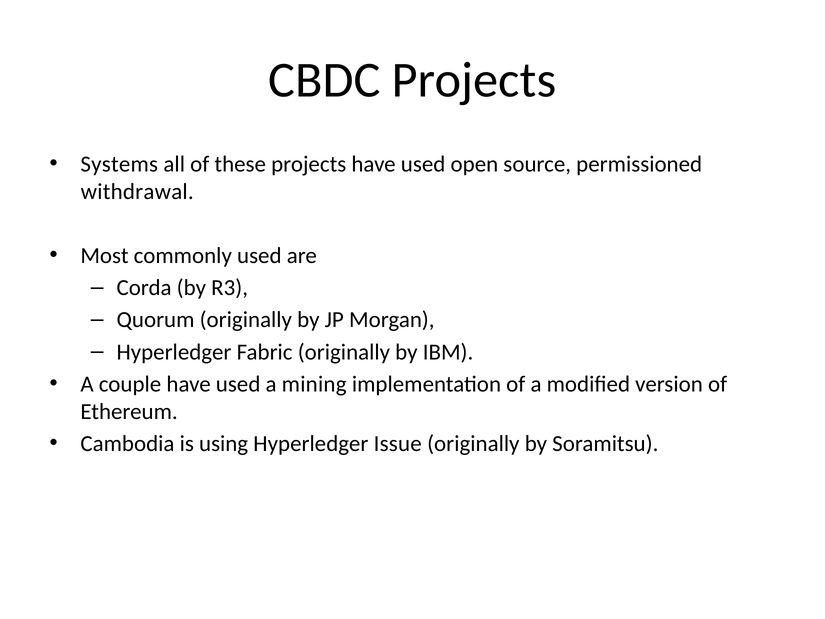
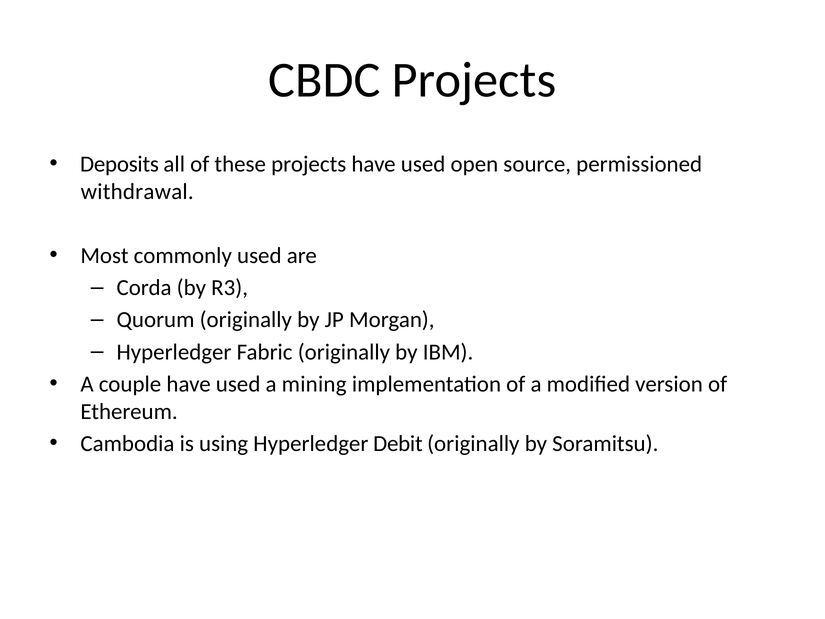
Systems: Systems -> Deposits
Issue: Issue -> Debit
